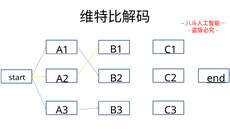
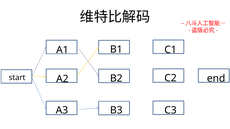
end underline: present -> none
